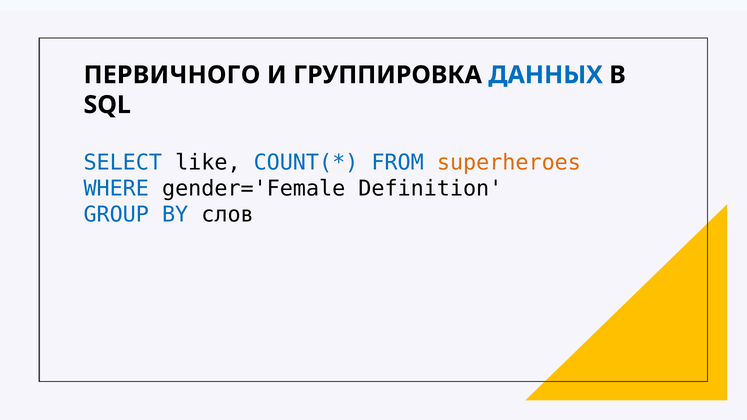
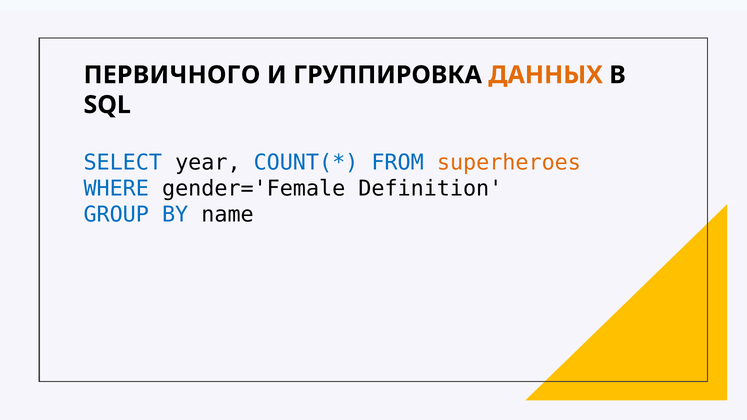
ДАННЫХ colour: blue -> orange
like: like -> year
слов: слов -> name
